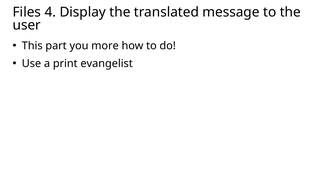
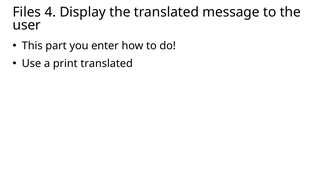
more: more -> enter
print evangelist: evangelist -> translated
